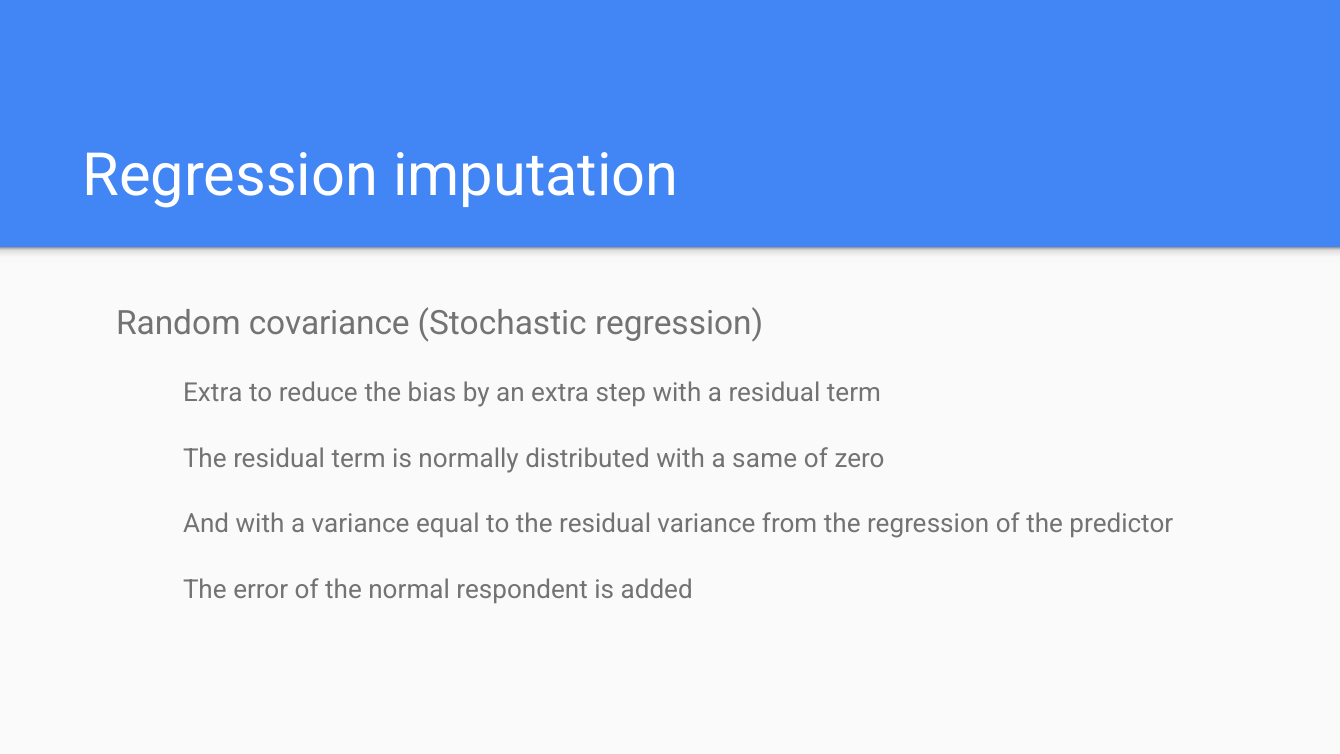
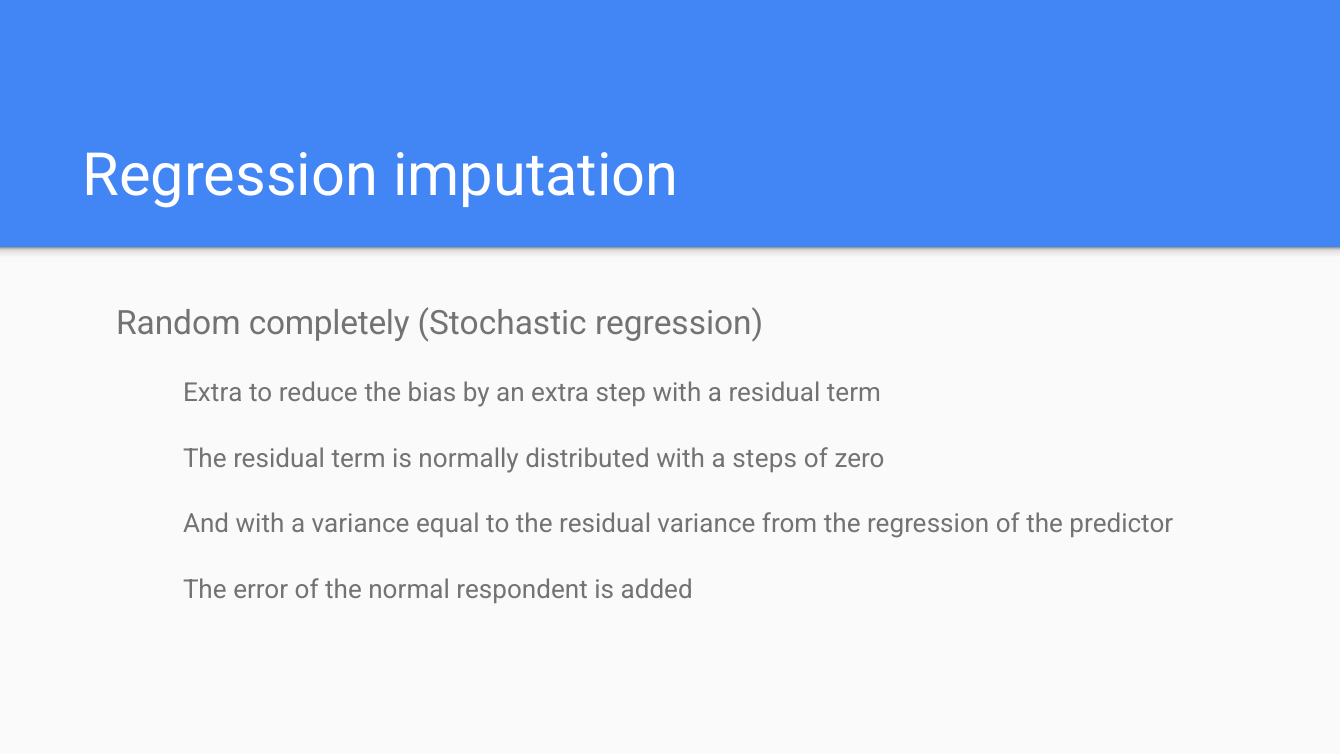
covariance: covariance -> completely
same: same -> steps
